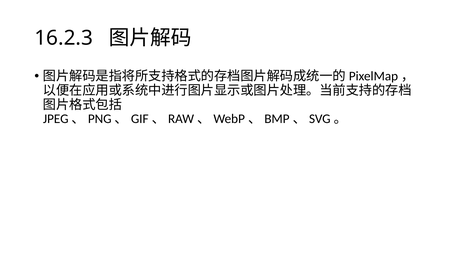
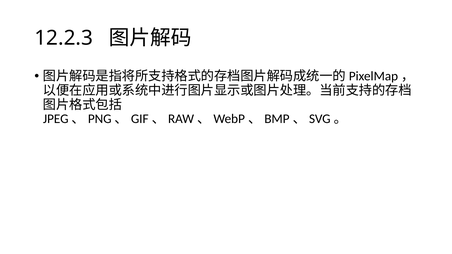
16.2.3: 16.2.3 -> 12.2.3
